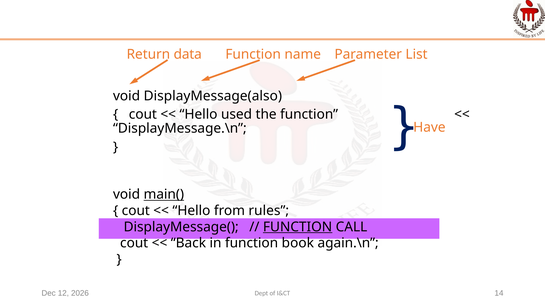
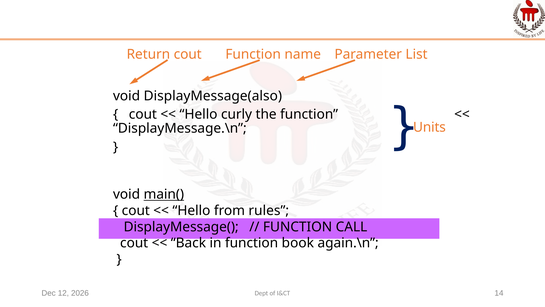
data at (188, 54): data -> cout
used: used -> curly
Have: Have -> Units
FUNCTION at (298, 227) underline: present -> none
